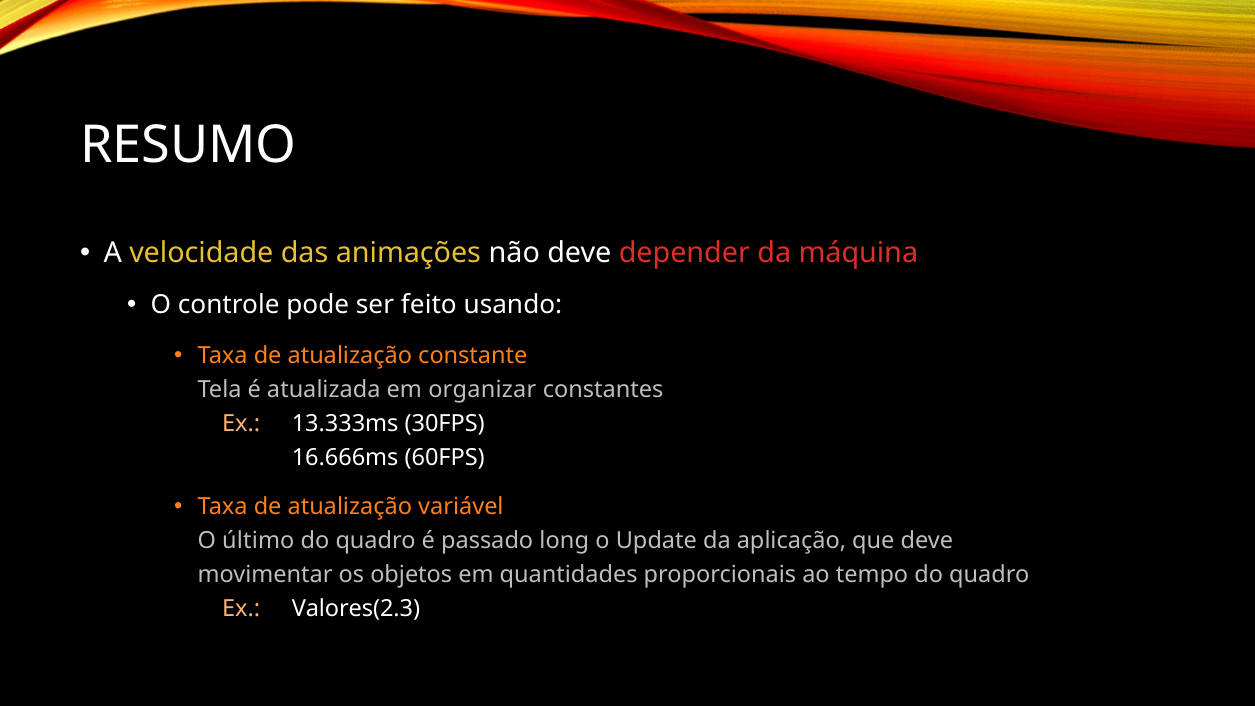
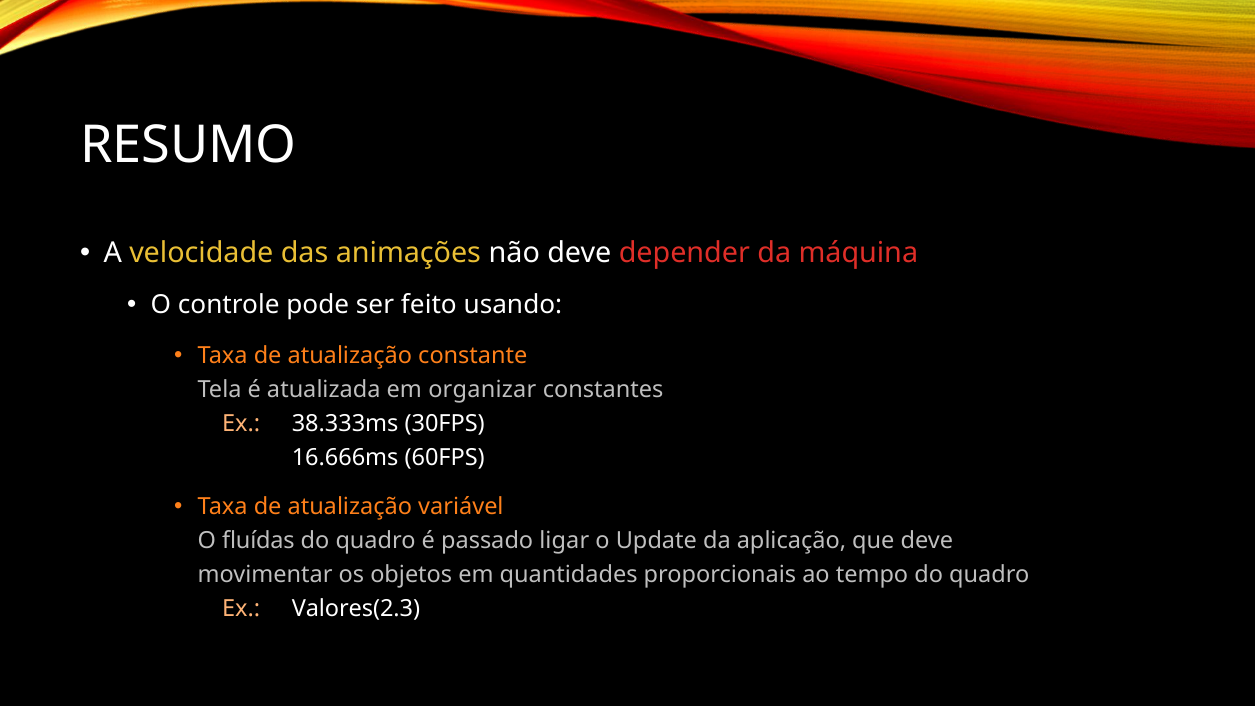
13.333ms: 13.333ms -> 38.333ms
último: último -> fluídas
long: long -> ligar
